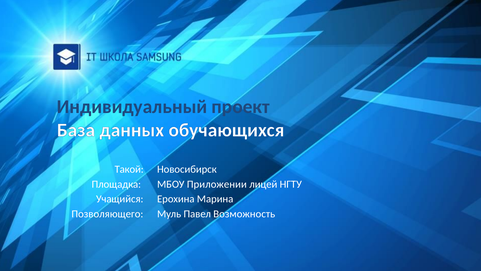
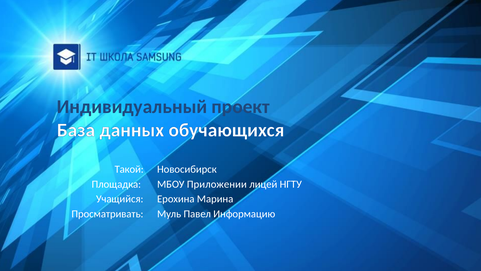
Позволяющего: Позволяющего -> Просматривать
Возможность: Возможность -> Информацию
